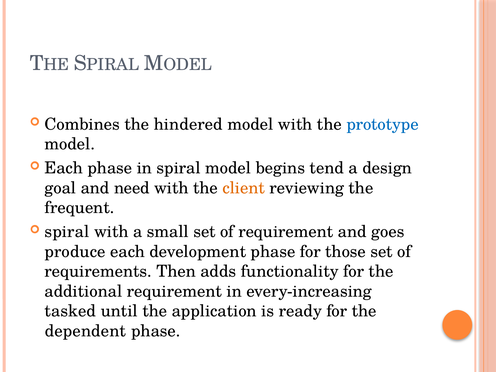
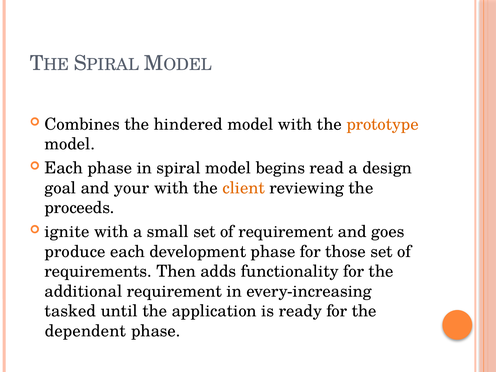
prototype colour: blue -> orange
tend: tend -> read
need: need -> your
frequent: frequent -> proceeds
spiral at (67, 232): spiral -> ignite
